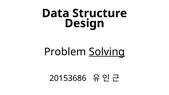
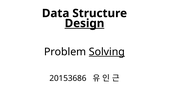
Design underline: none -> present
